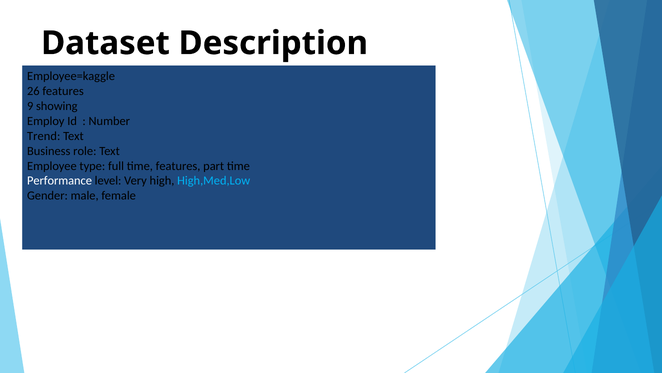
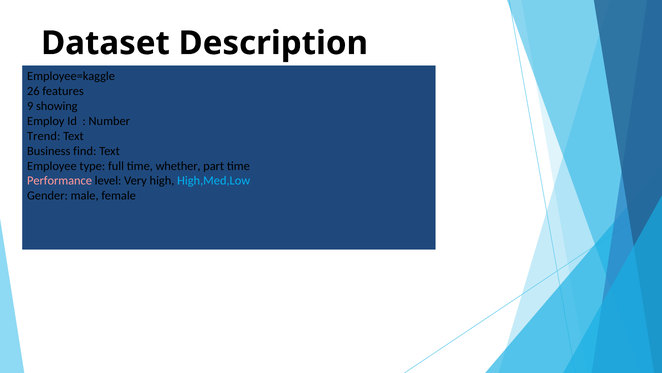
role: role -> find
time features: features -> whether
Performance colour: white -> pink
